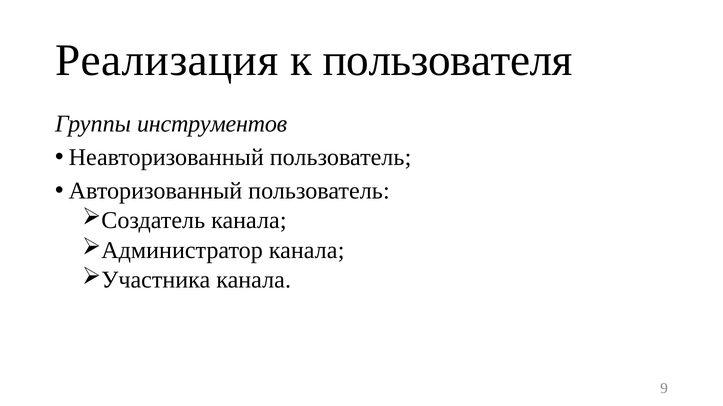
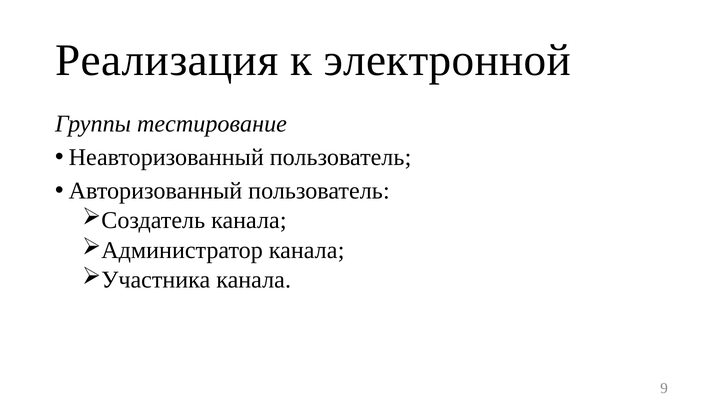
пользователя: пользователя -> электронной
инструментов: инструментов -> тестирование
